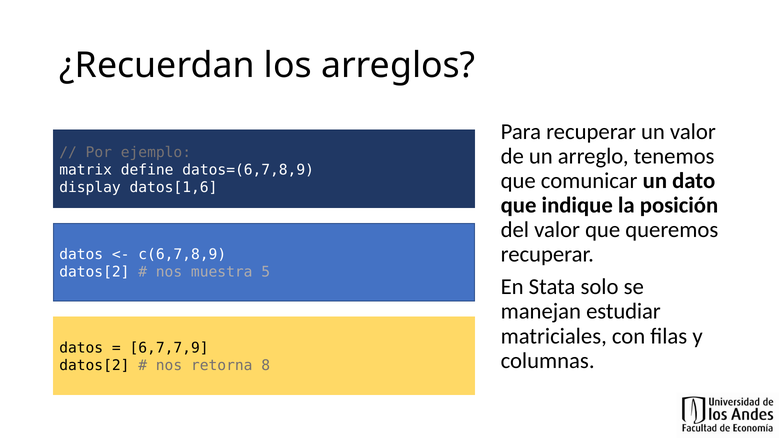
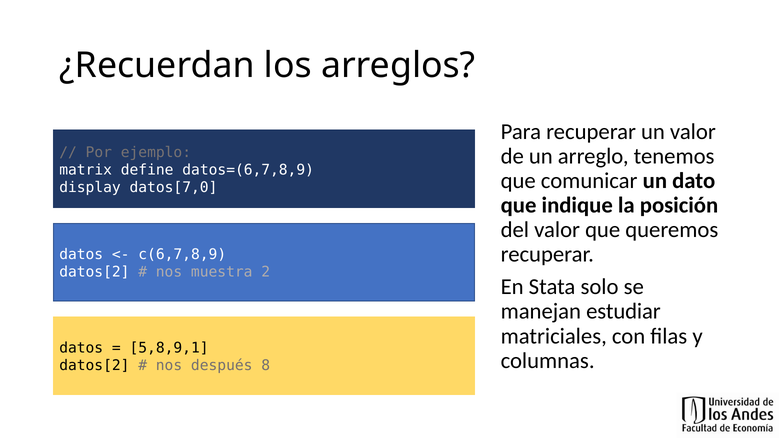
datos[1,6: datos[1,6 -> datos[7,0
5: 5 -> 2
6,7,7,9: 6,7,7,9 -> 5,8,9,1
retorna: retorna -> después
